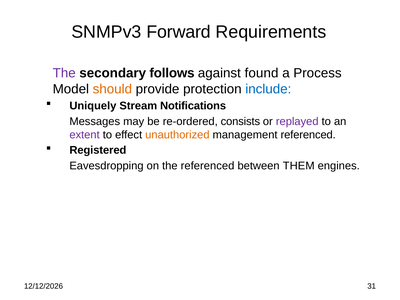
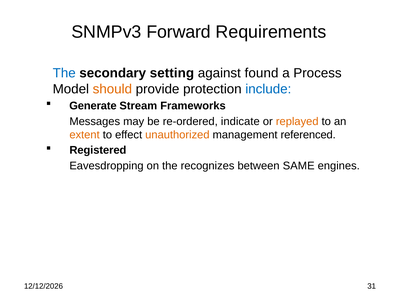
The at (64, 73) colour: purple -> blue
follows: follows -> setting
Uniquely: Uniquely -> Generate
Notifications: Notifications -> Frameworks
consists: consists -> indicate
replayed colour: purple -> orange
extent colour: purple -> orange
the referenced: referenced -> recognizes
THEM: THEM -> SAME
